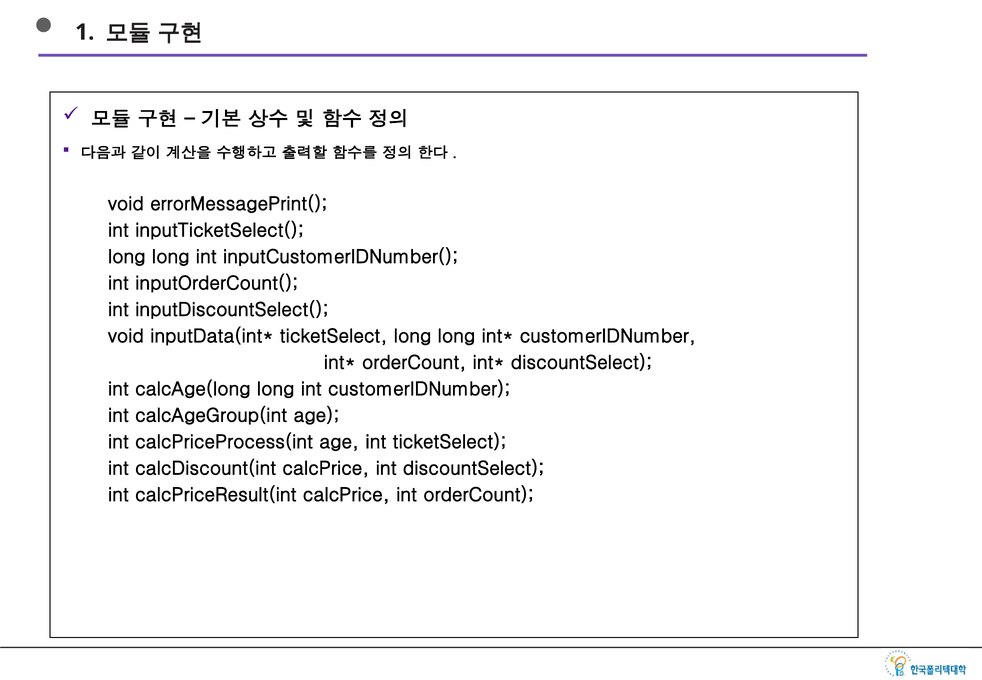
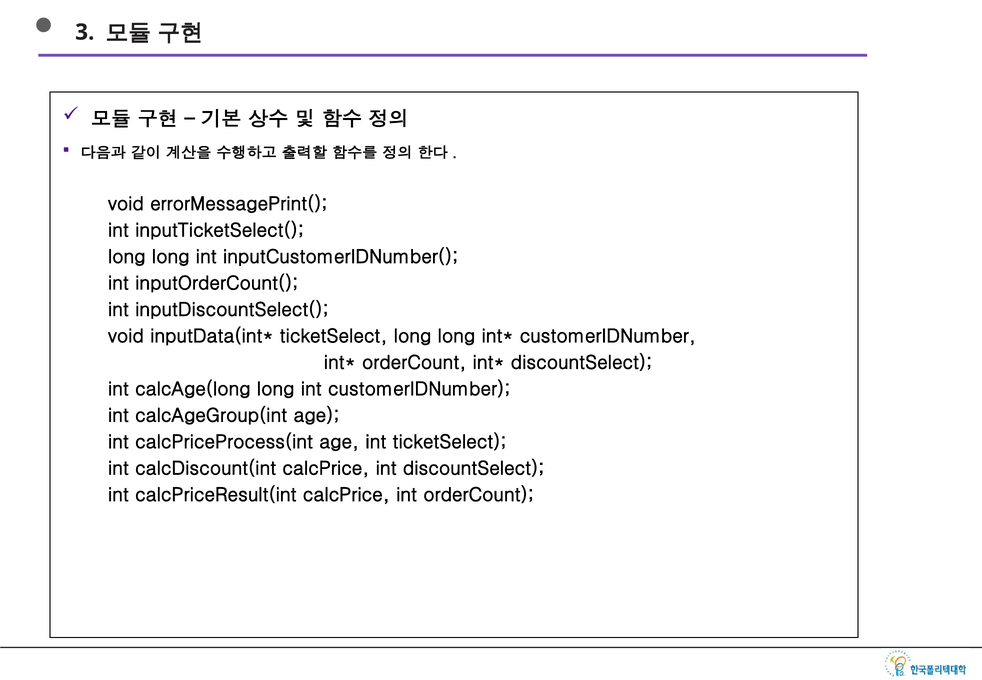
1: 1 -> 3
